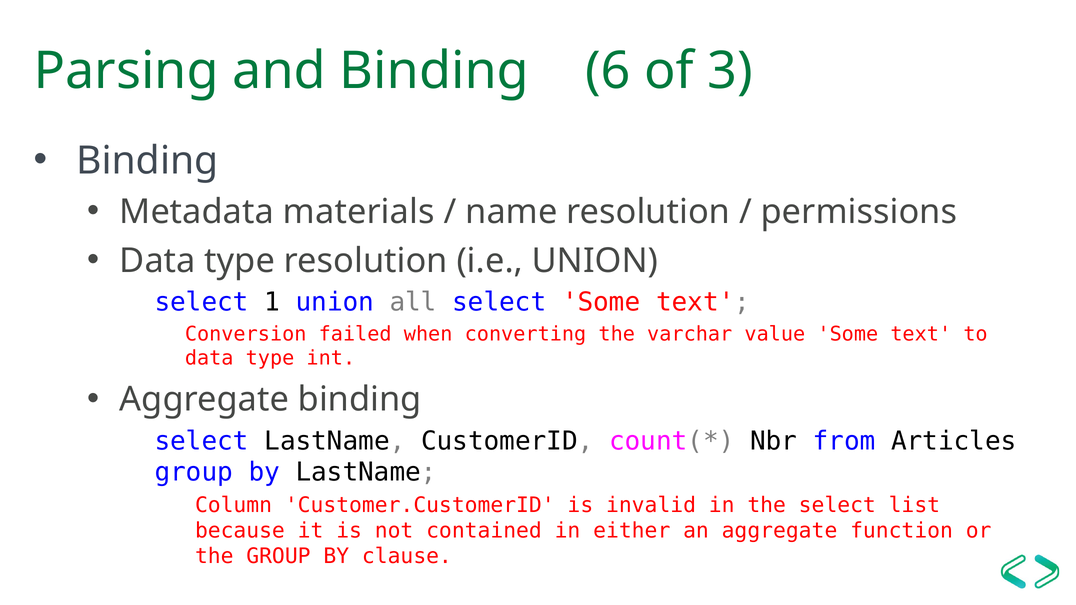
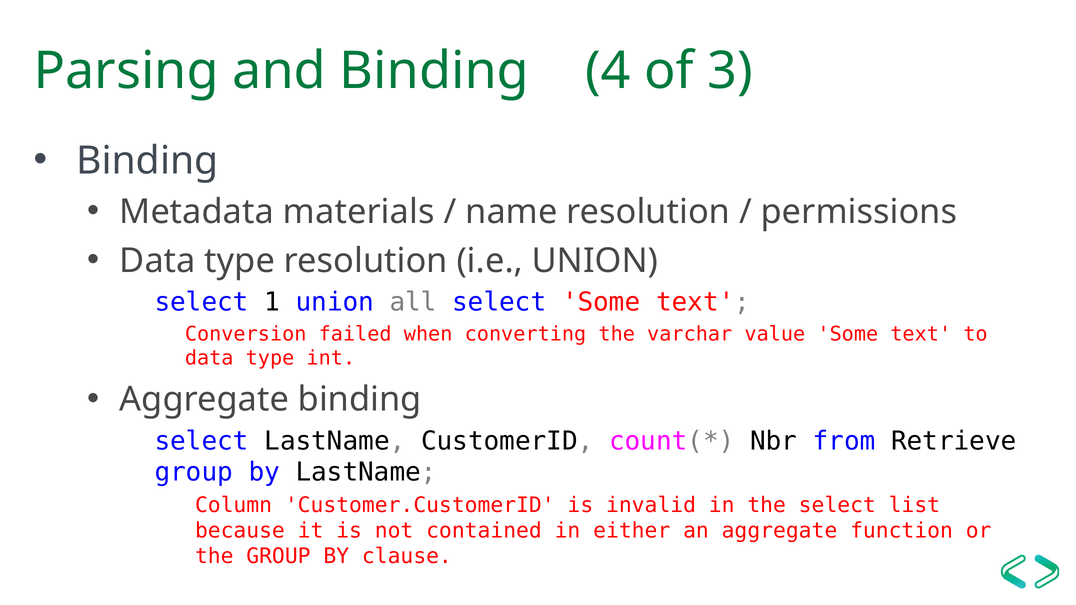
6: 6 -> 4
Articles: Articles -> Retrieve
